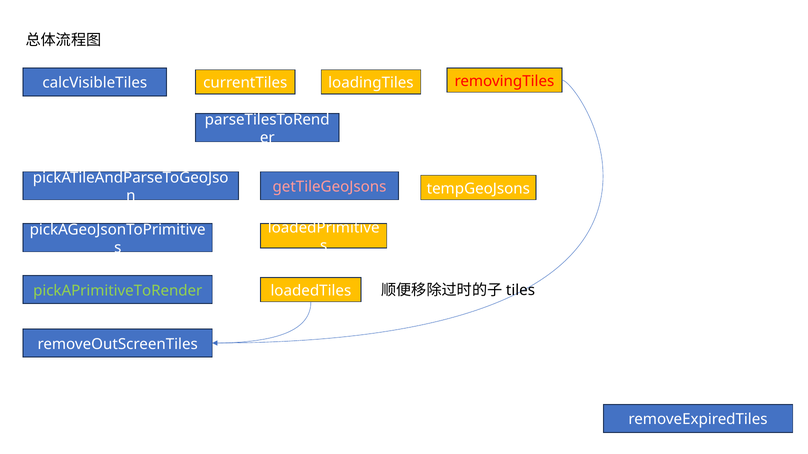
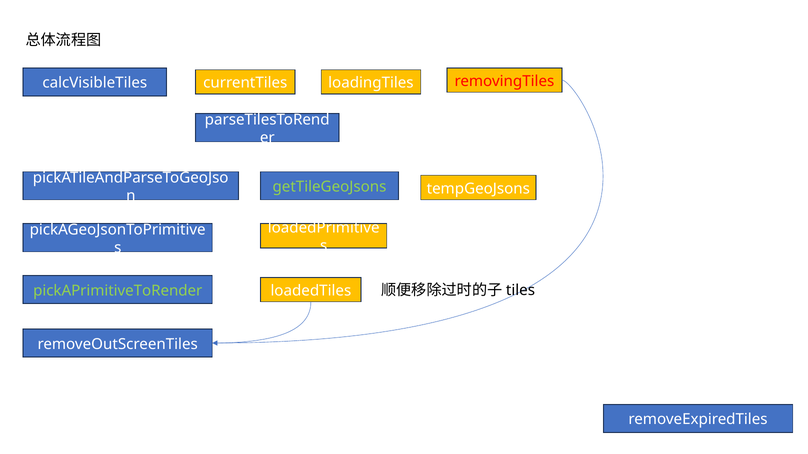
getTileGeoJsons colour: pink -> light green
